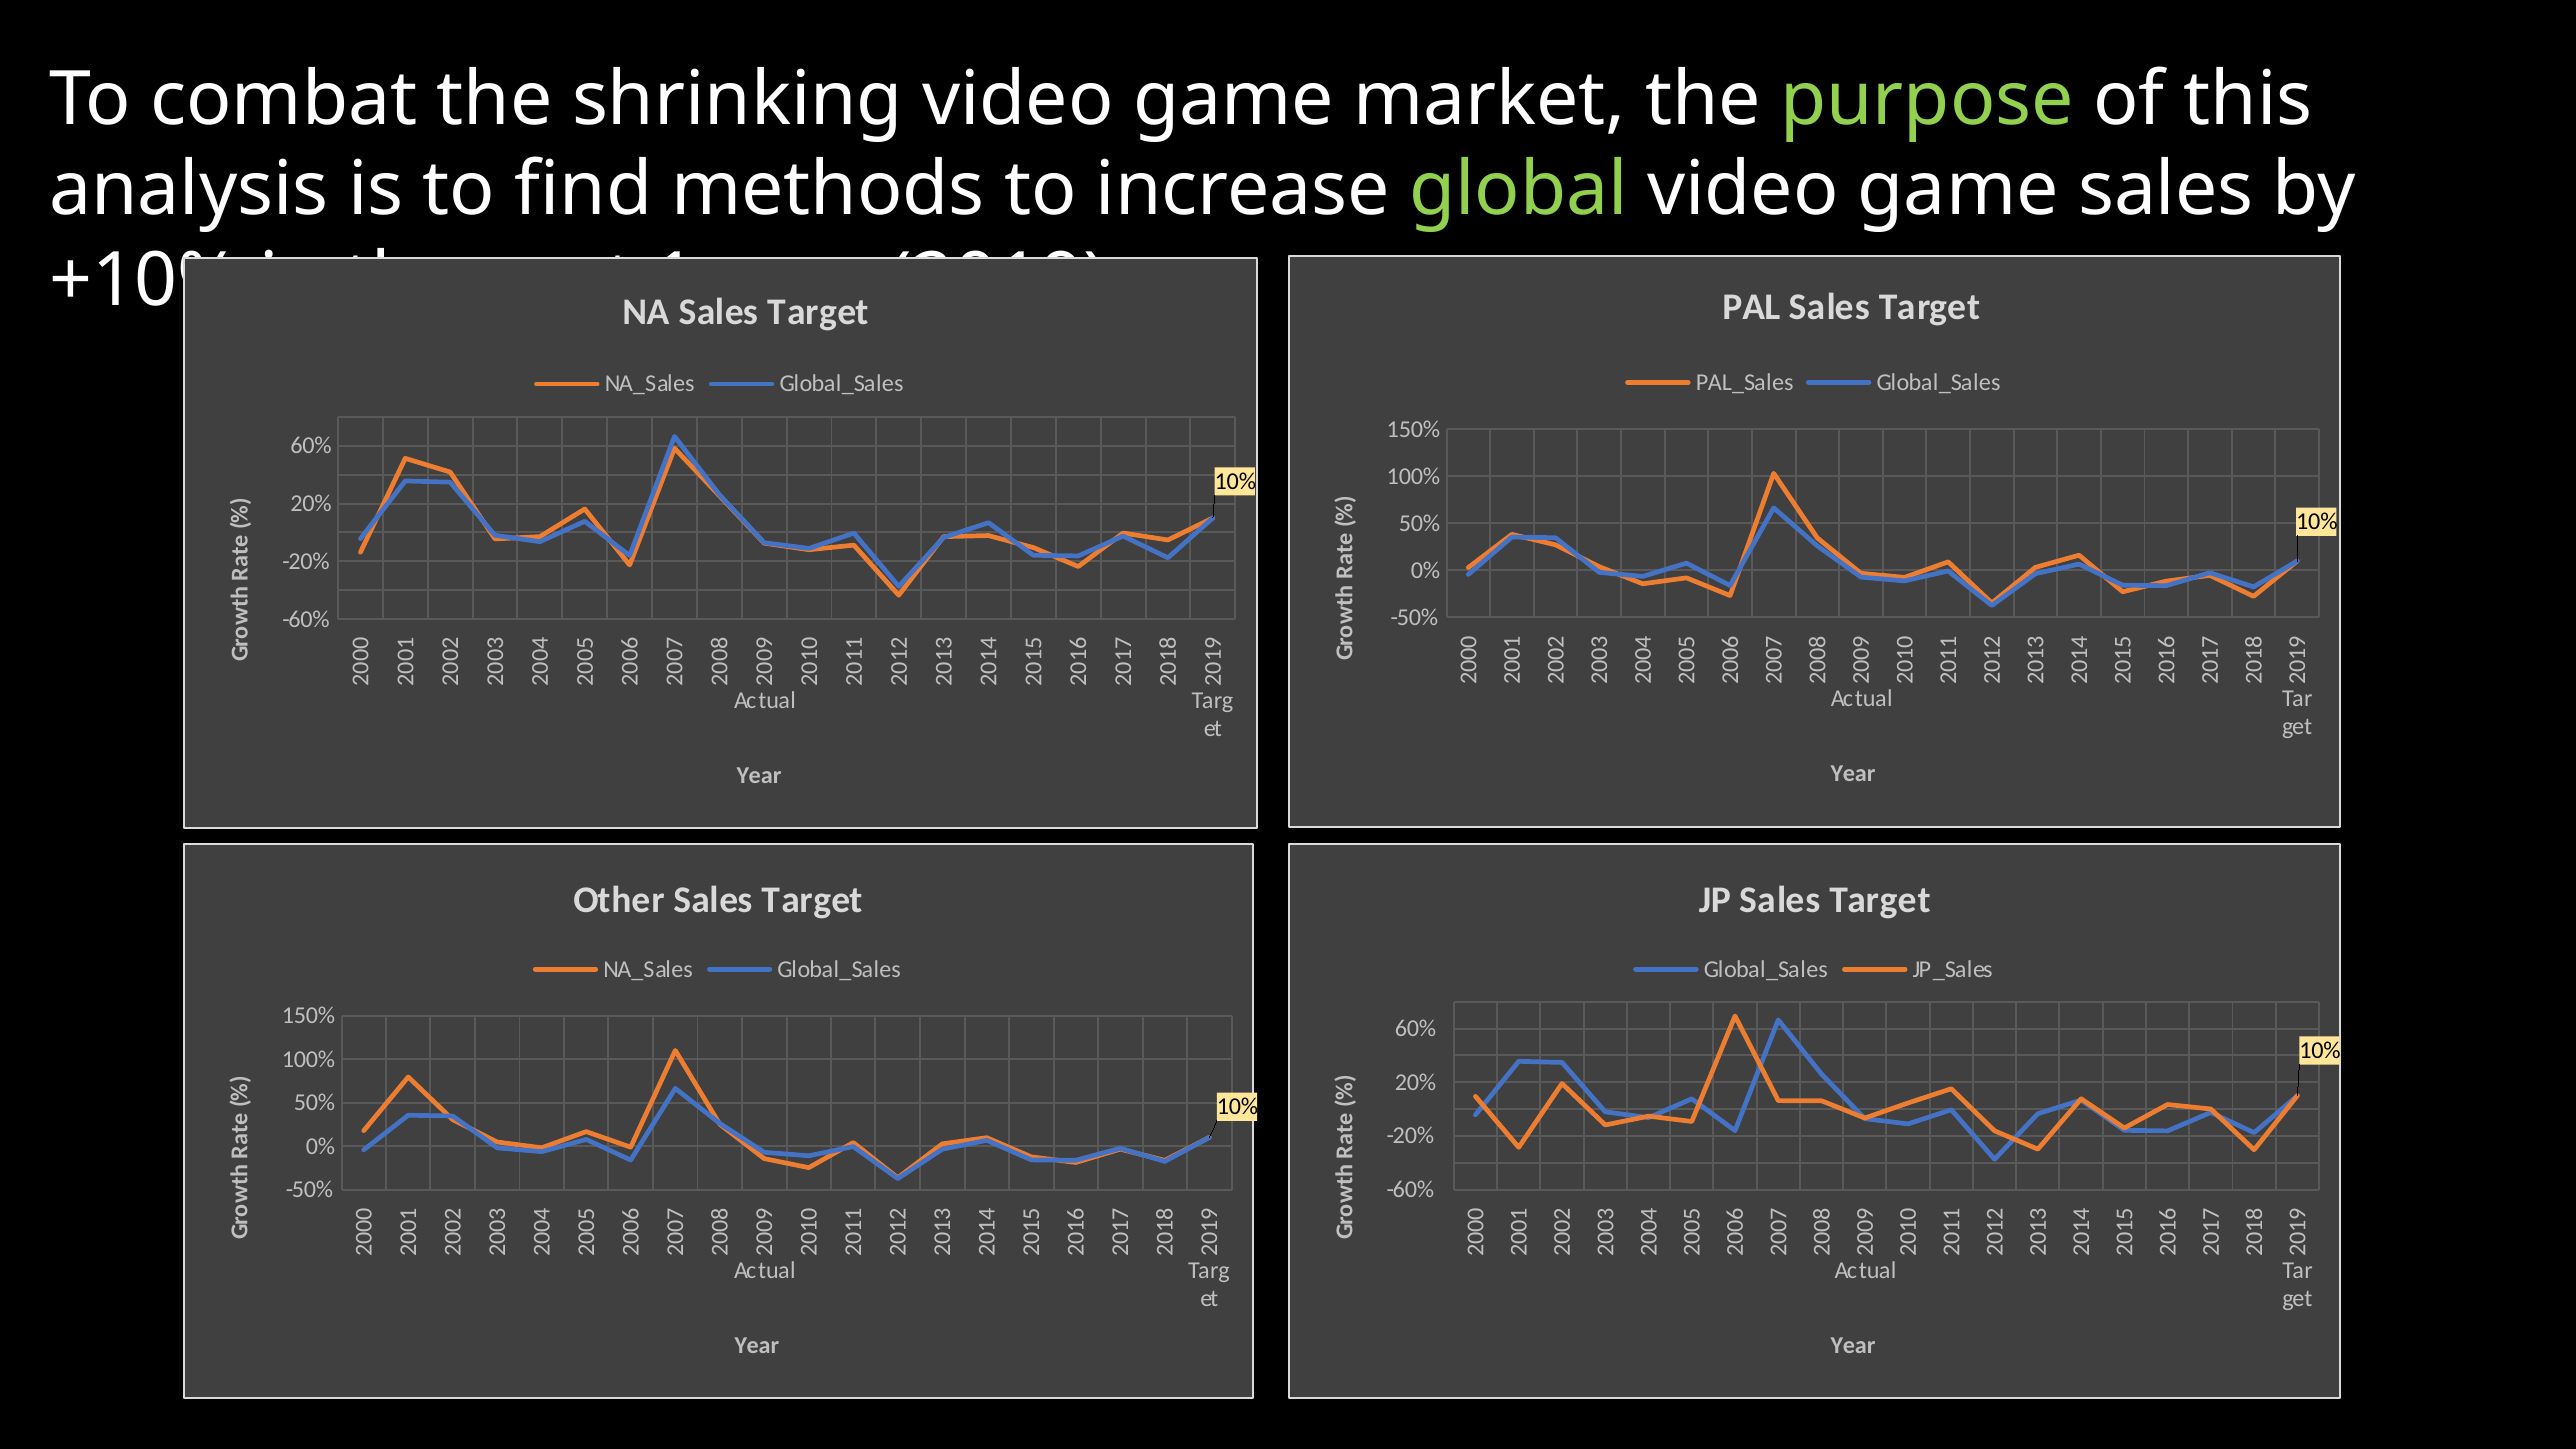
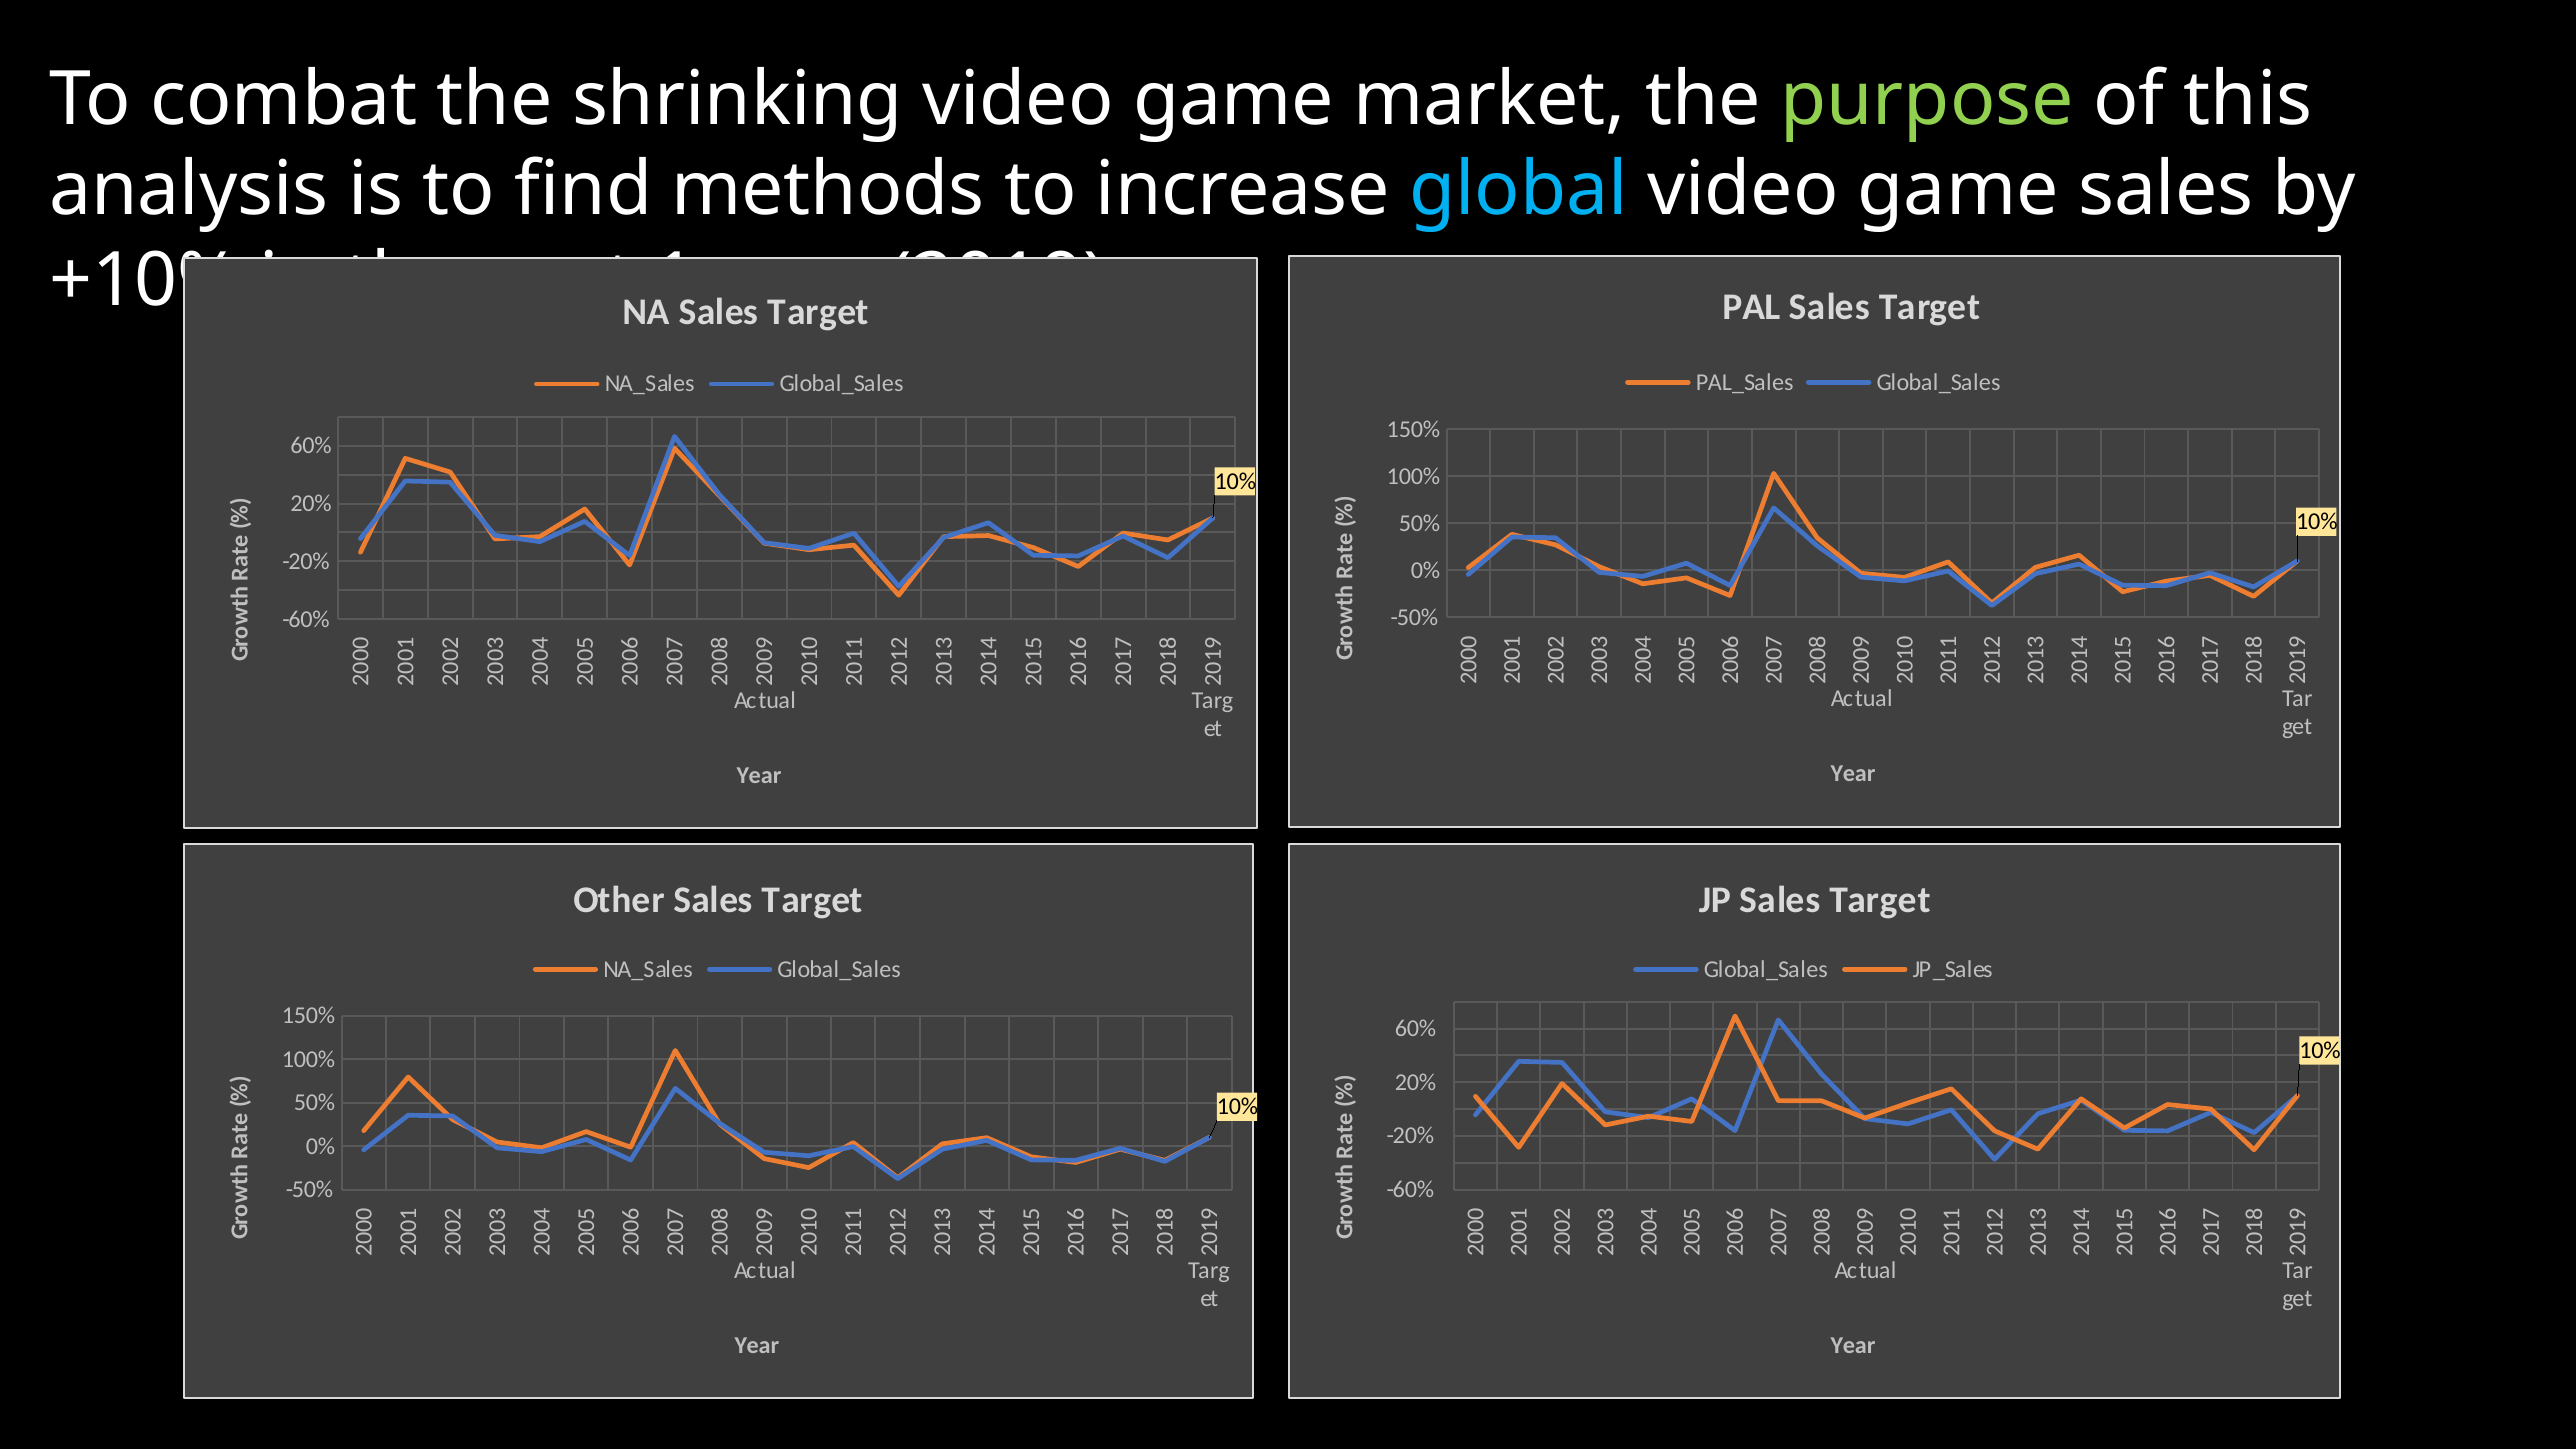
global colour: light green -> light blue
